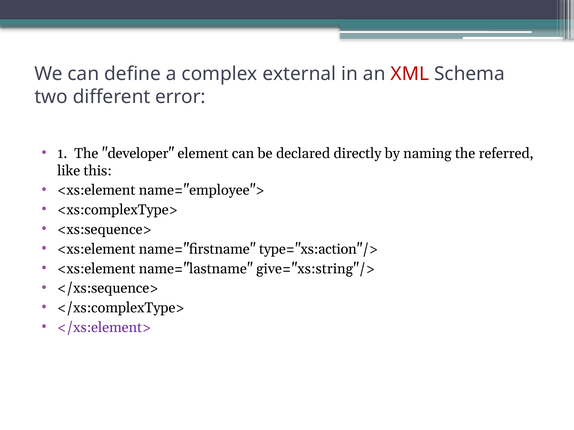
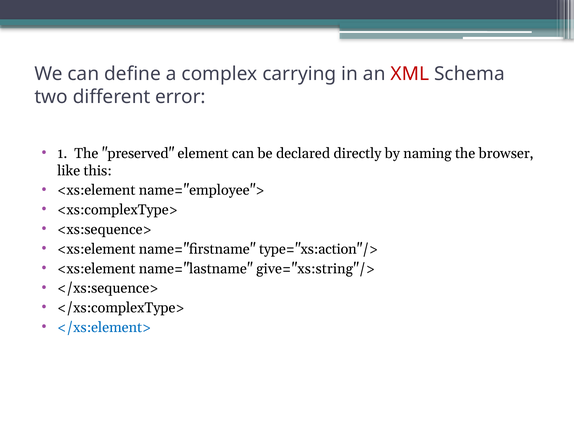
external: external -> carrying
developer: developer -> preserved
referred: referred -> browser
</xs:element> colour: purple -> blue
